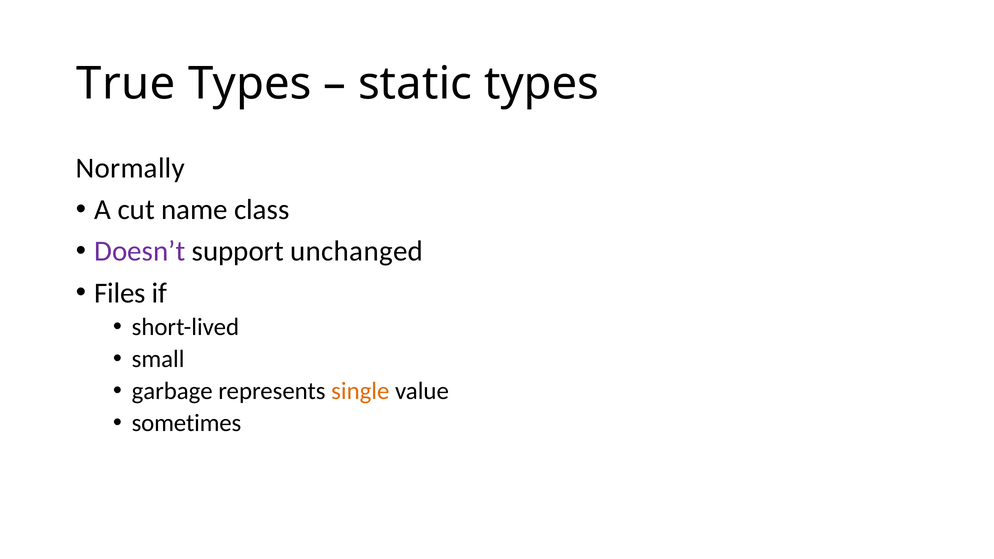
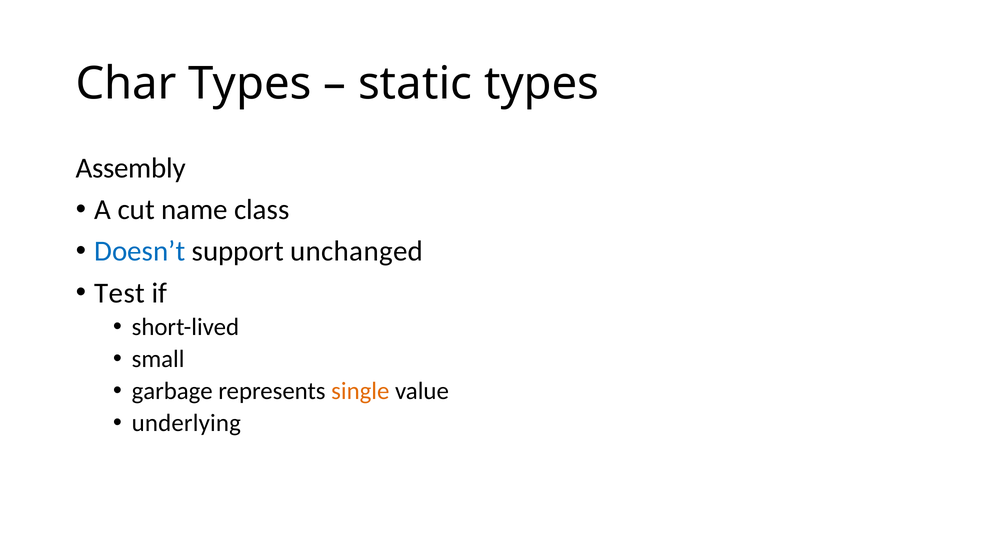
True: True -> Char
Normally: Normally -> Assembly
Doesn’t colour: purple -> blue
Files: Files -> Test
sometimes: sometimes -> underlying
